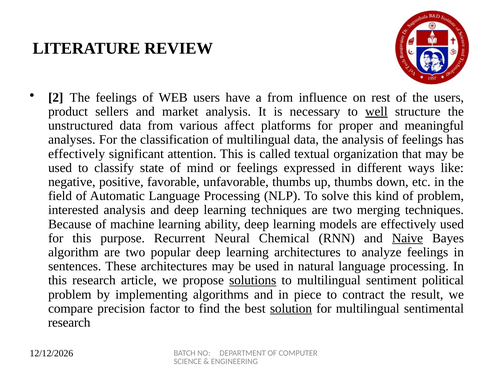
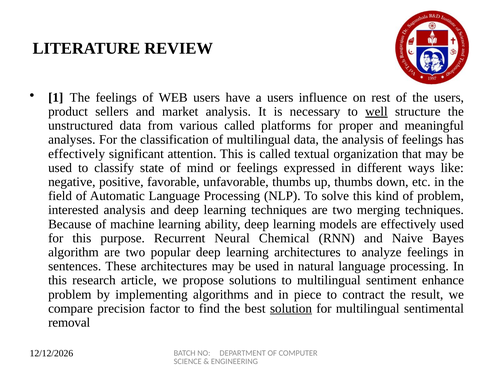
2: 2 -> 1
a from: from -> users
various affect: affect -> called
Naive underline: present -> none
solutions underline: present -> none
political: political -> enhance
research at (69, 323): research -> removal
